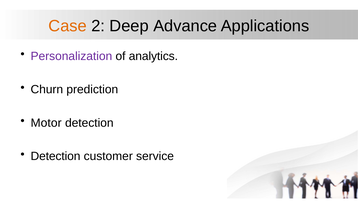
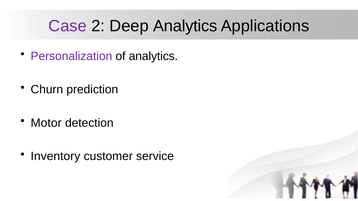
Case colour: orange -> purple
Deep Advance: Advance -> Analytics
Detection at (56, 157): Detection -> Inventory
